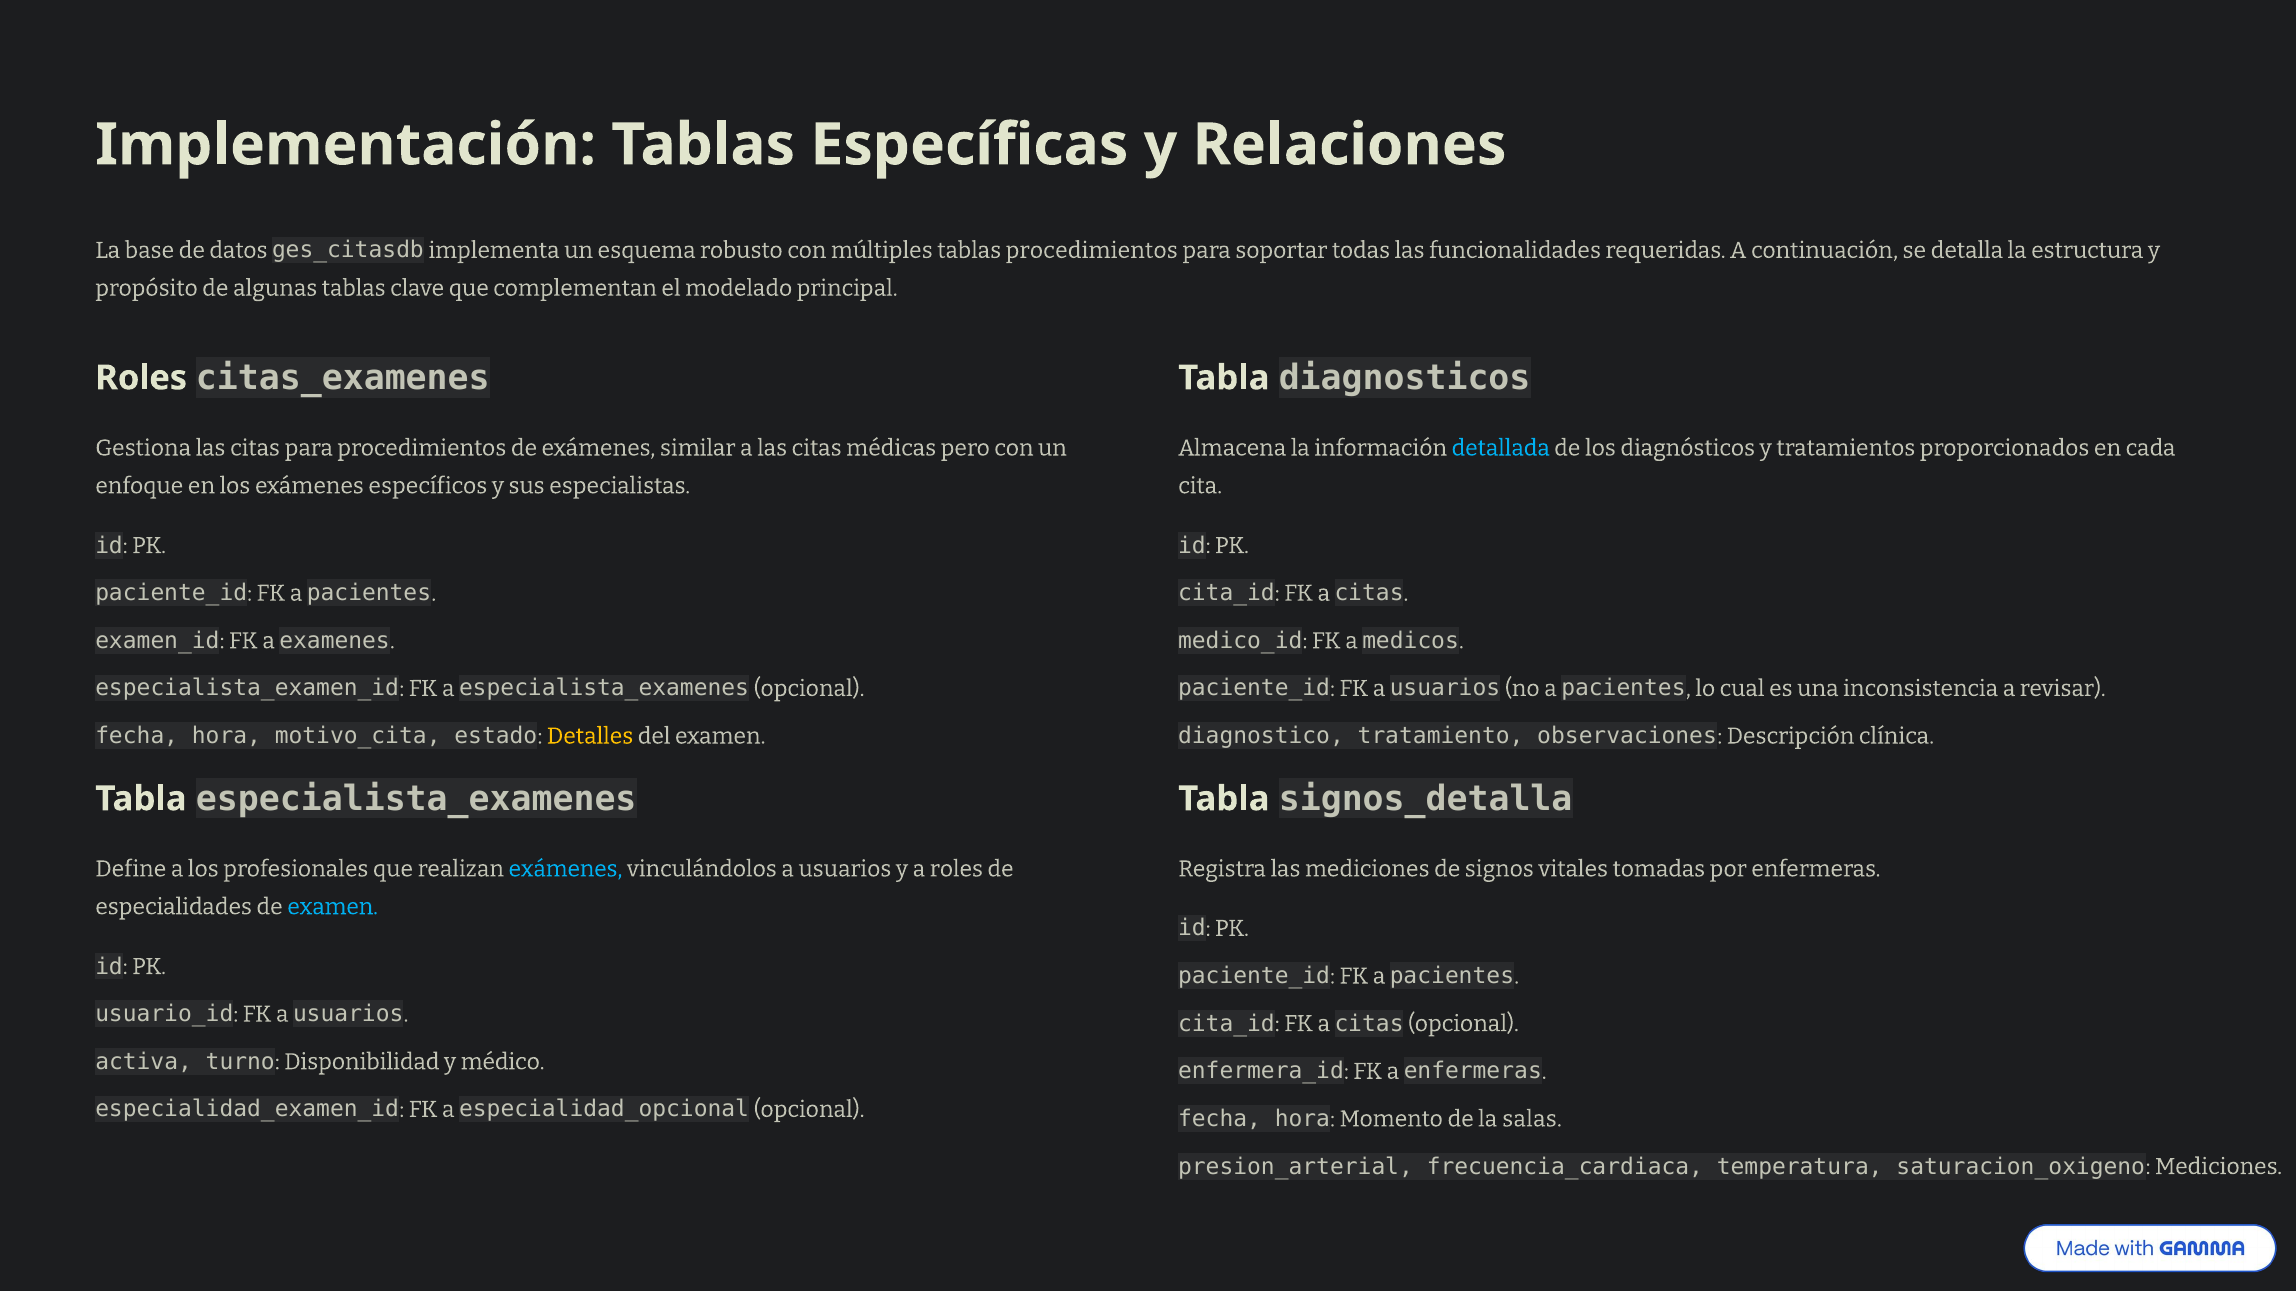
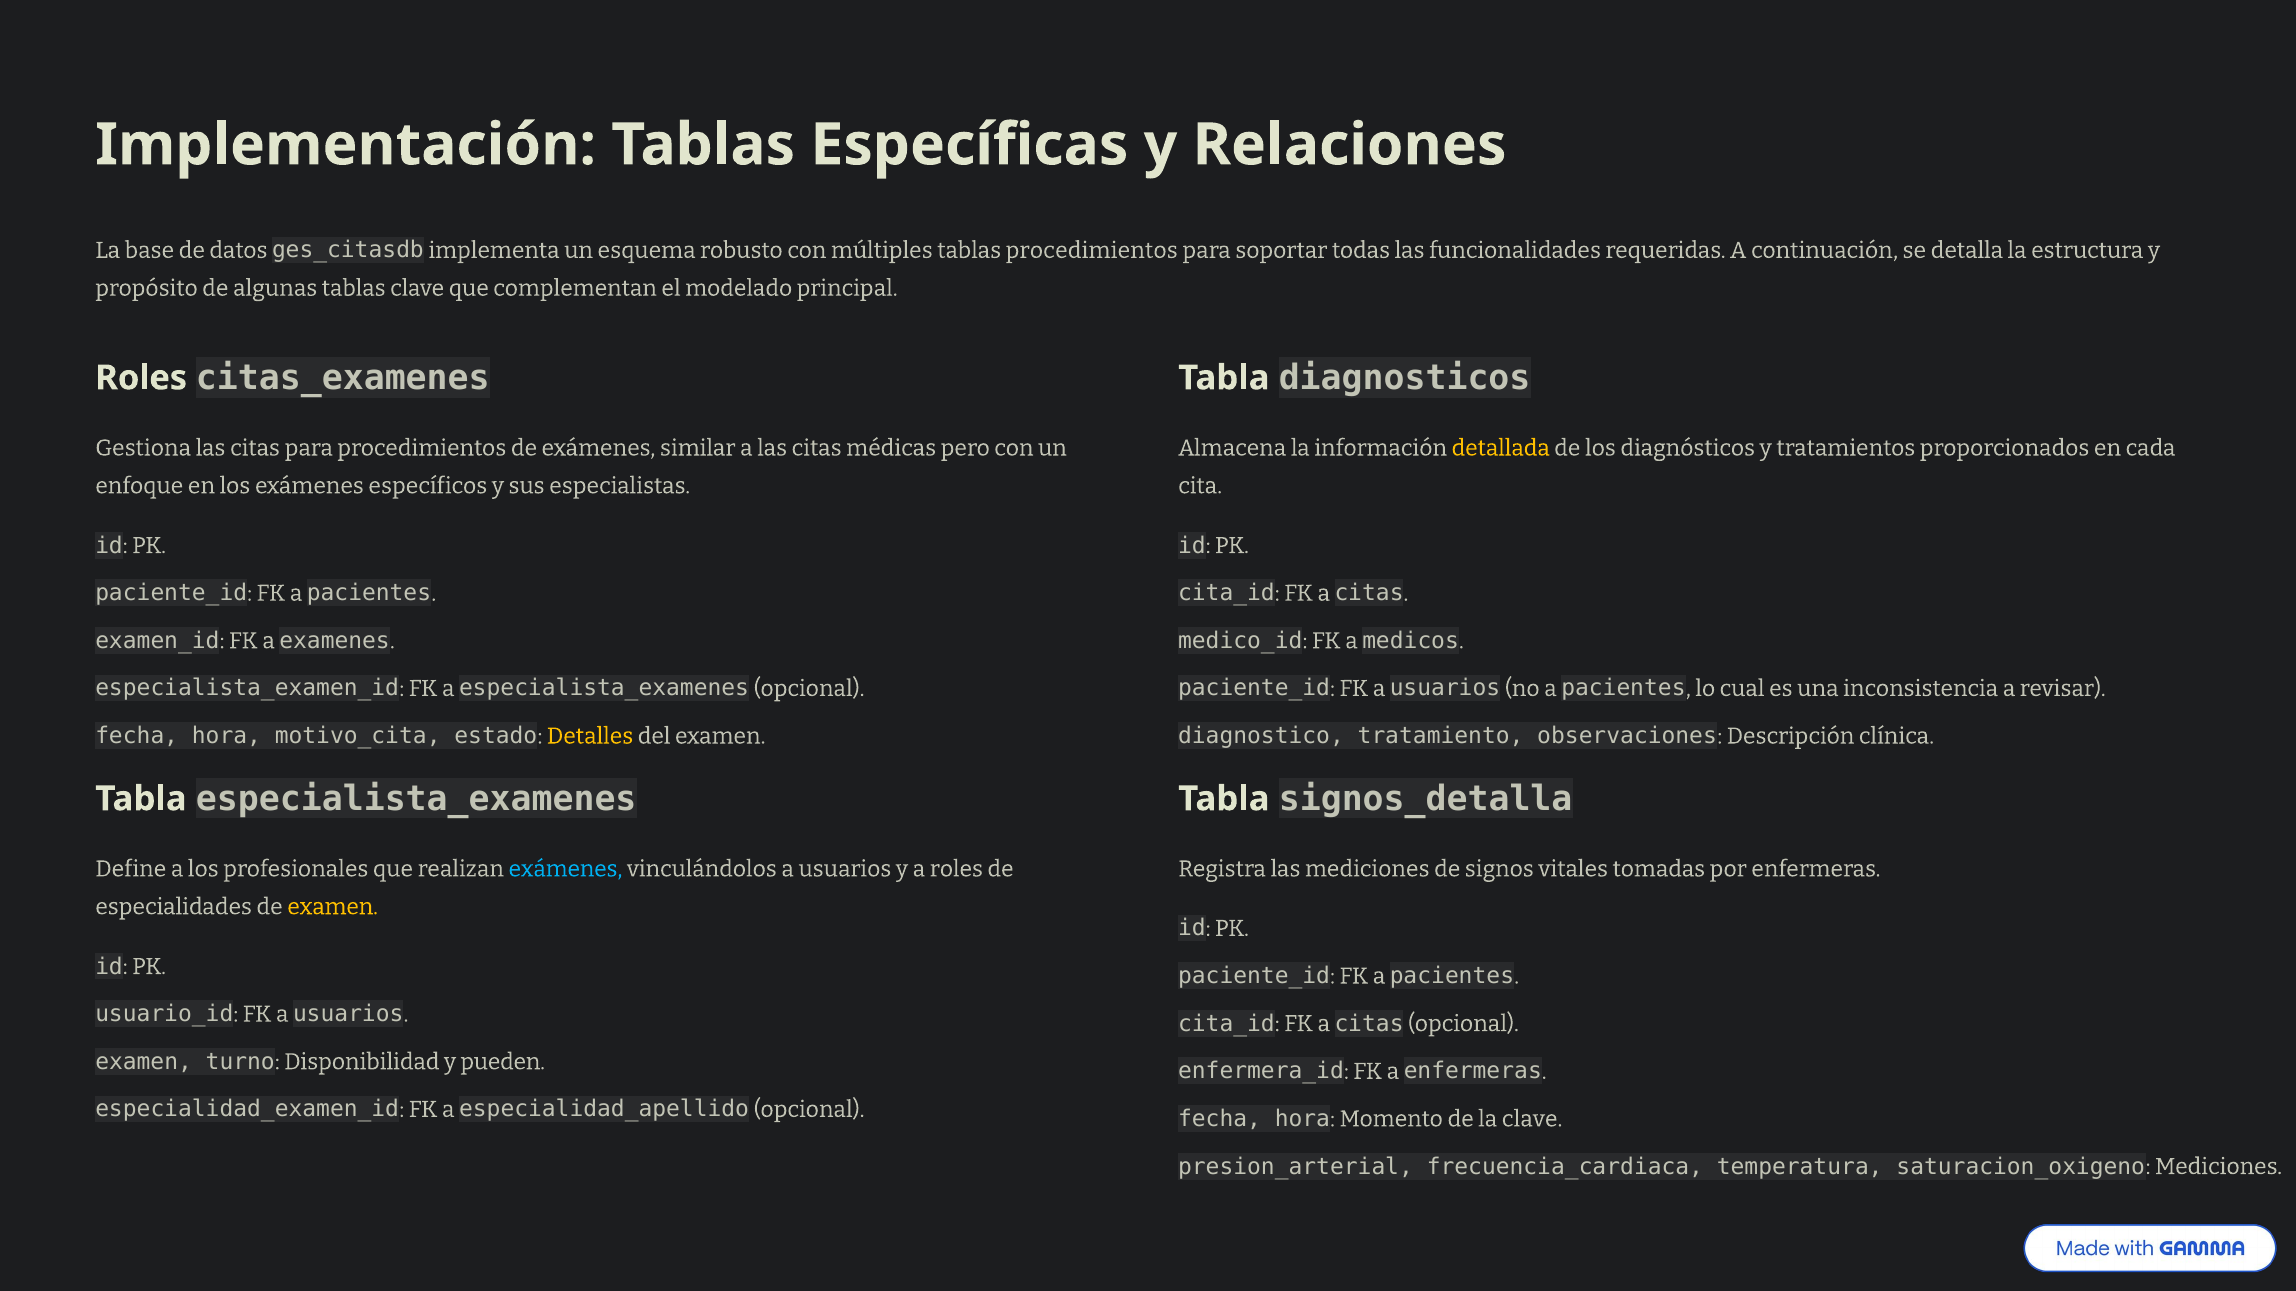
detallada colour: light blue -> yellow
examen at (333, 907) colour: light blue -> yellow
activa at (144, 1062): activa -> examen
médico: médico -> pueden
especialidad_opcional: especialidad_opcional -> especialidad_apellido
la salas: salas -> clave
